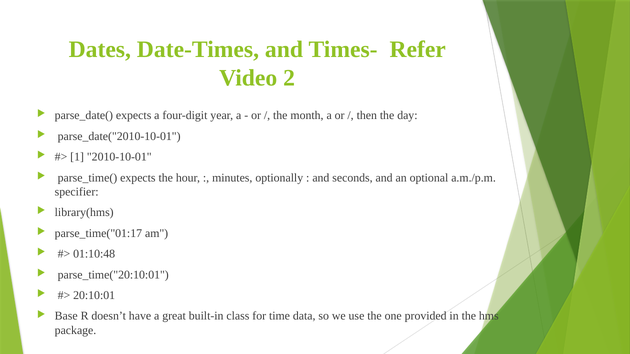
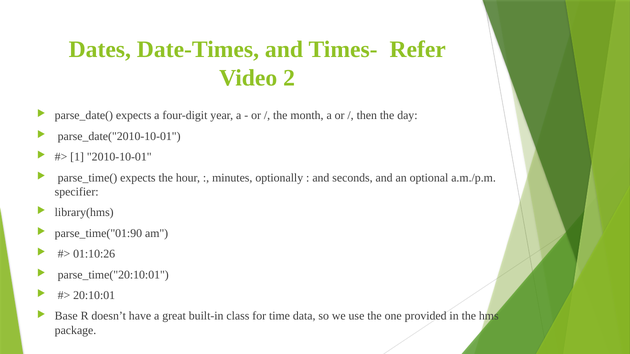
parse_time("01:17: parse_time("01:17 -> parse_time("01:90
01:10:48: 01:10:48 -> 01:10:26
